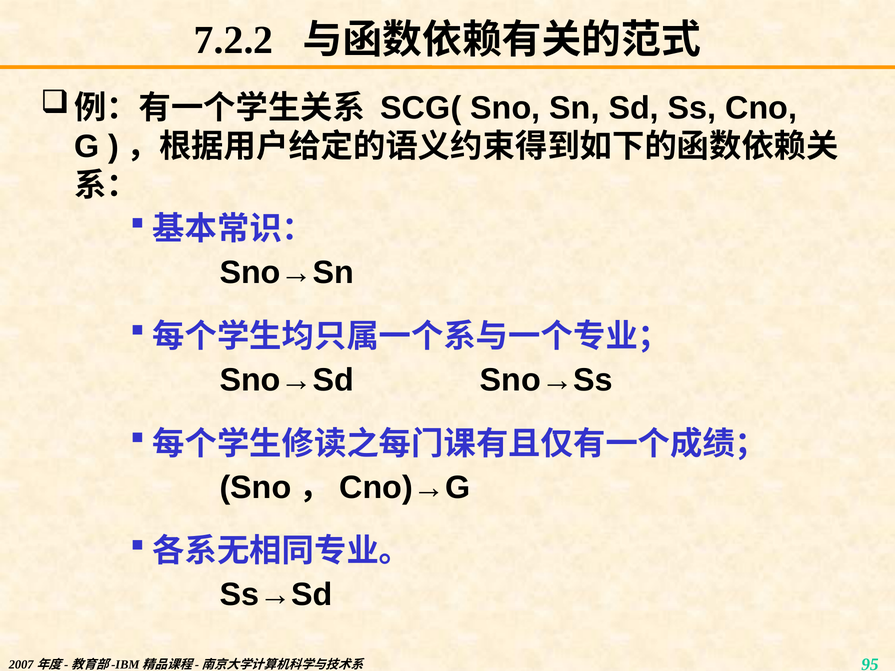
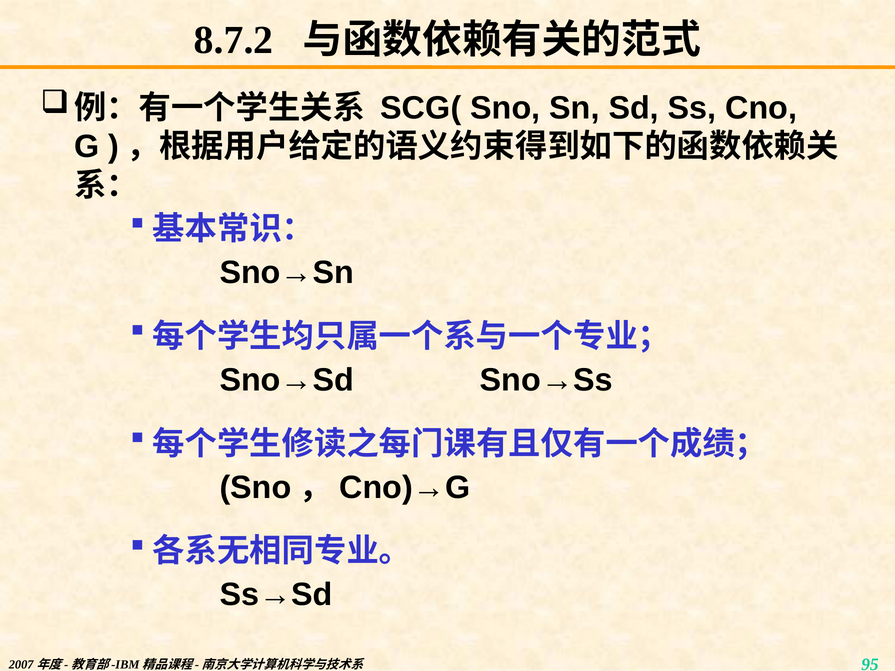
7.2.2: 7.2.2 -> 8.7.2
